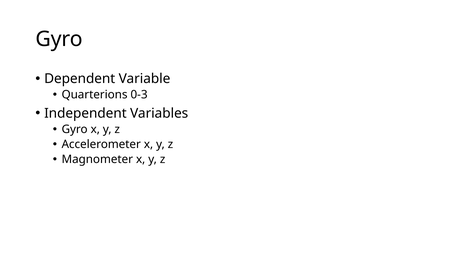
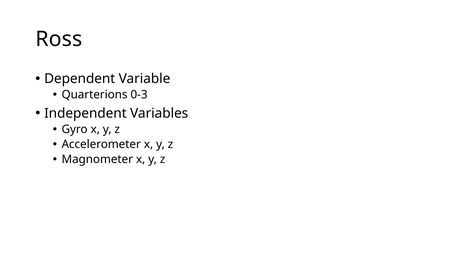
Gyro at (59, 39): Gyro -> Ross
